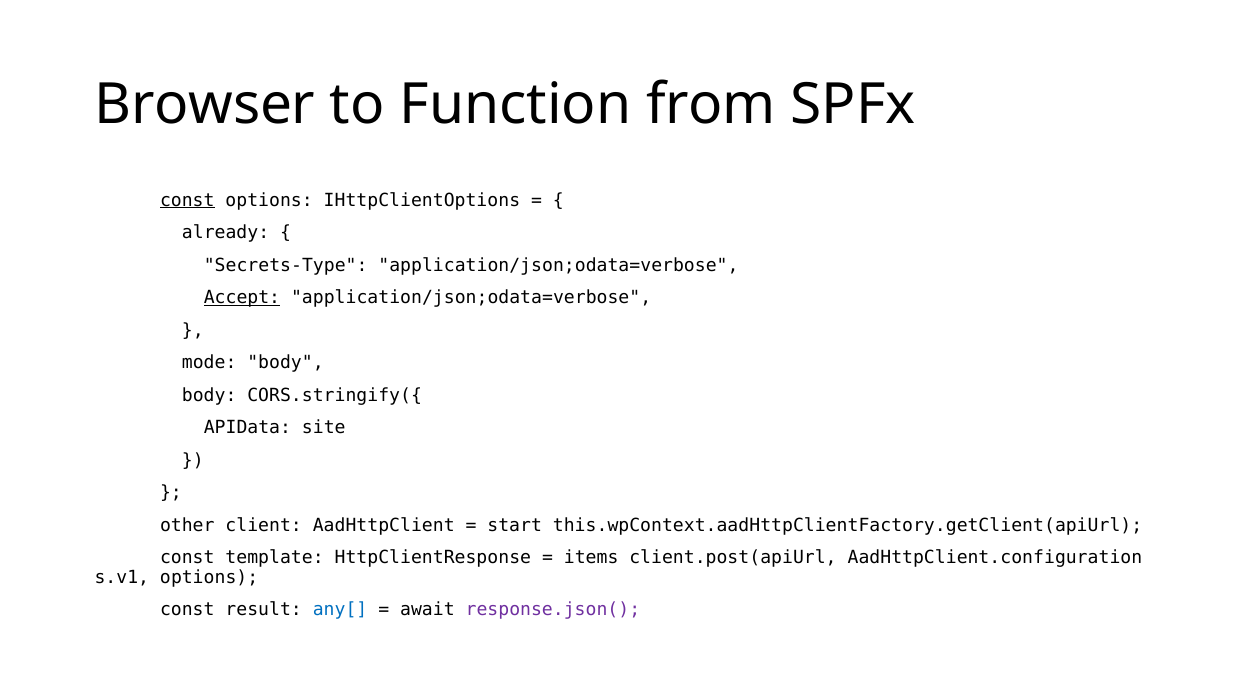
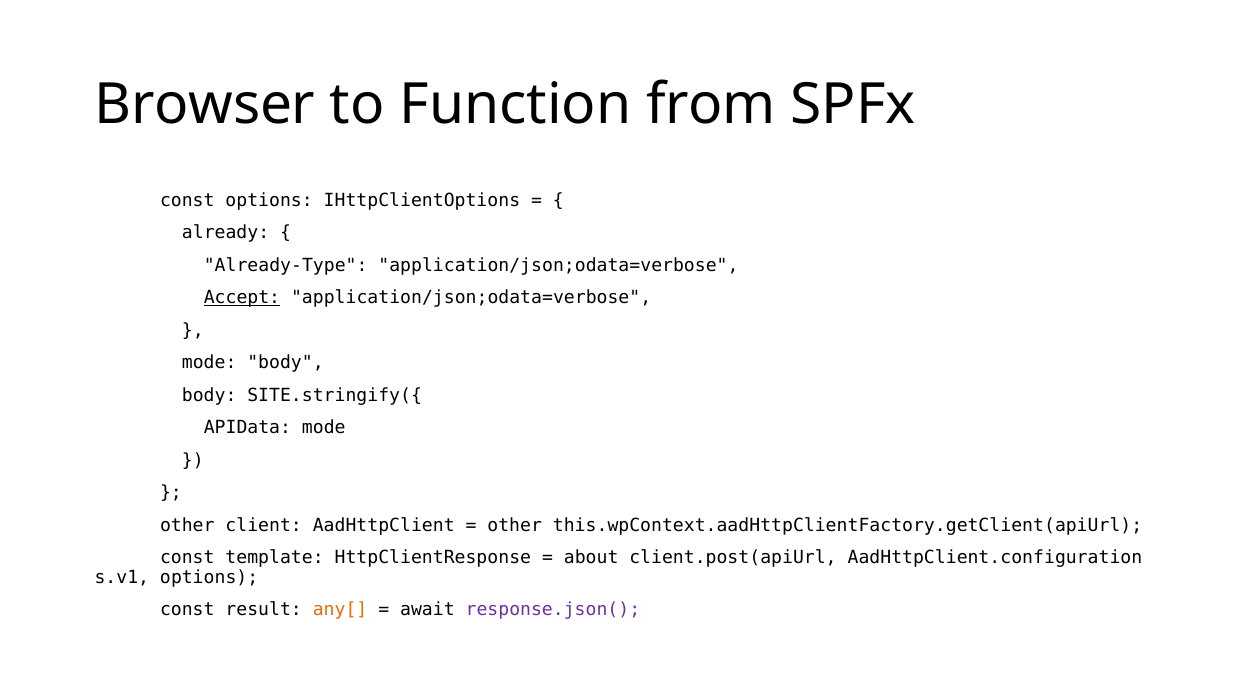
const at (187, 200) underline: present -> none
Secrets-Type: Secrets-Type -> Already-Type
CORS.stringify({: CORS.stringify({ -> SITE.stringify({
APIData site: site -> mode
start at (515, 525): start -> other
items: items -> about
any[ colour: blue -> orange
